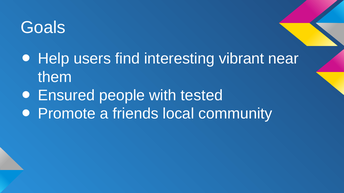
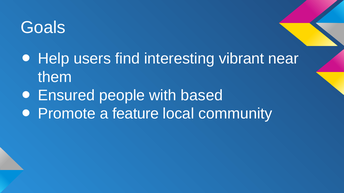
tested: tested -> based
friends: friends -> feature
